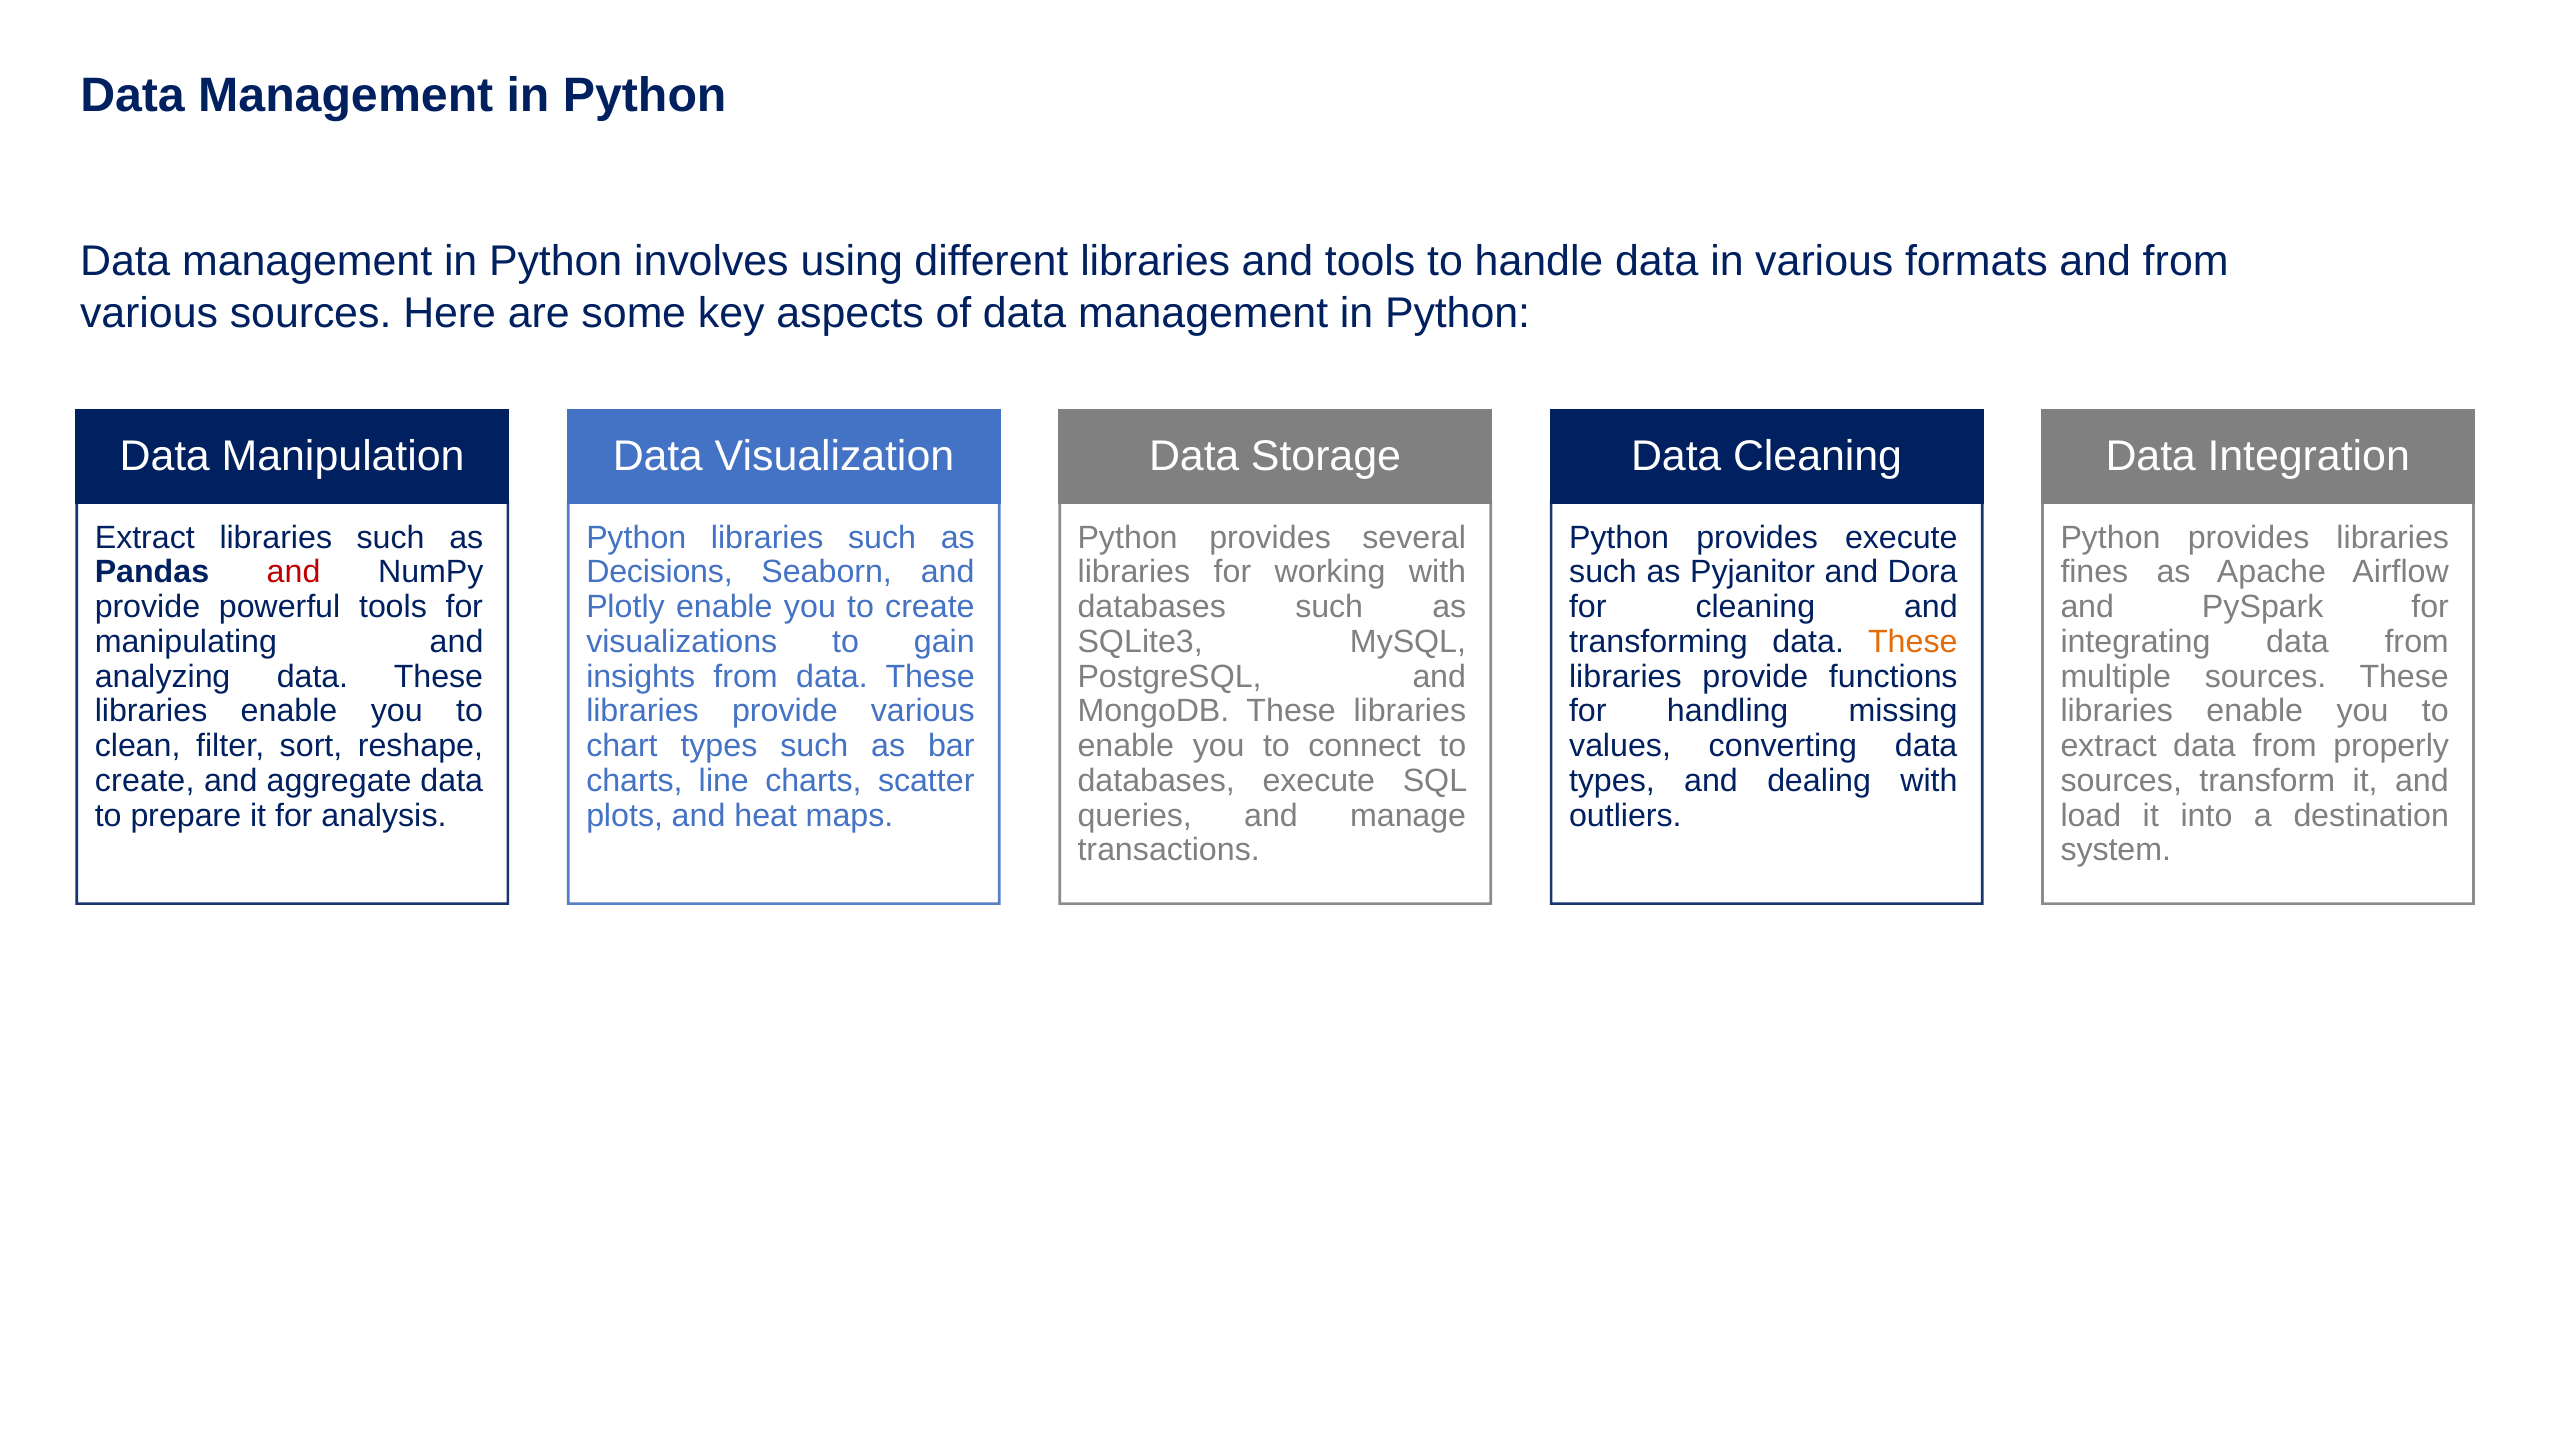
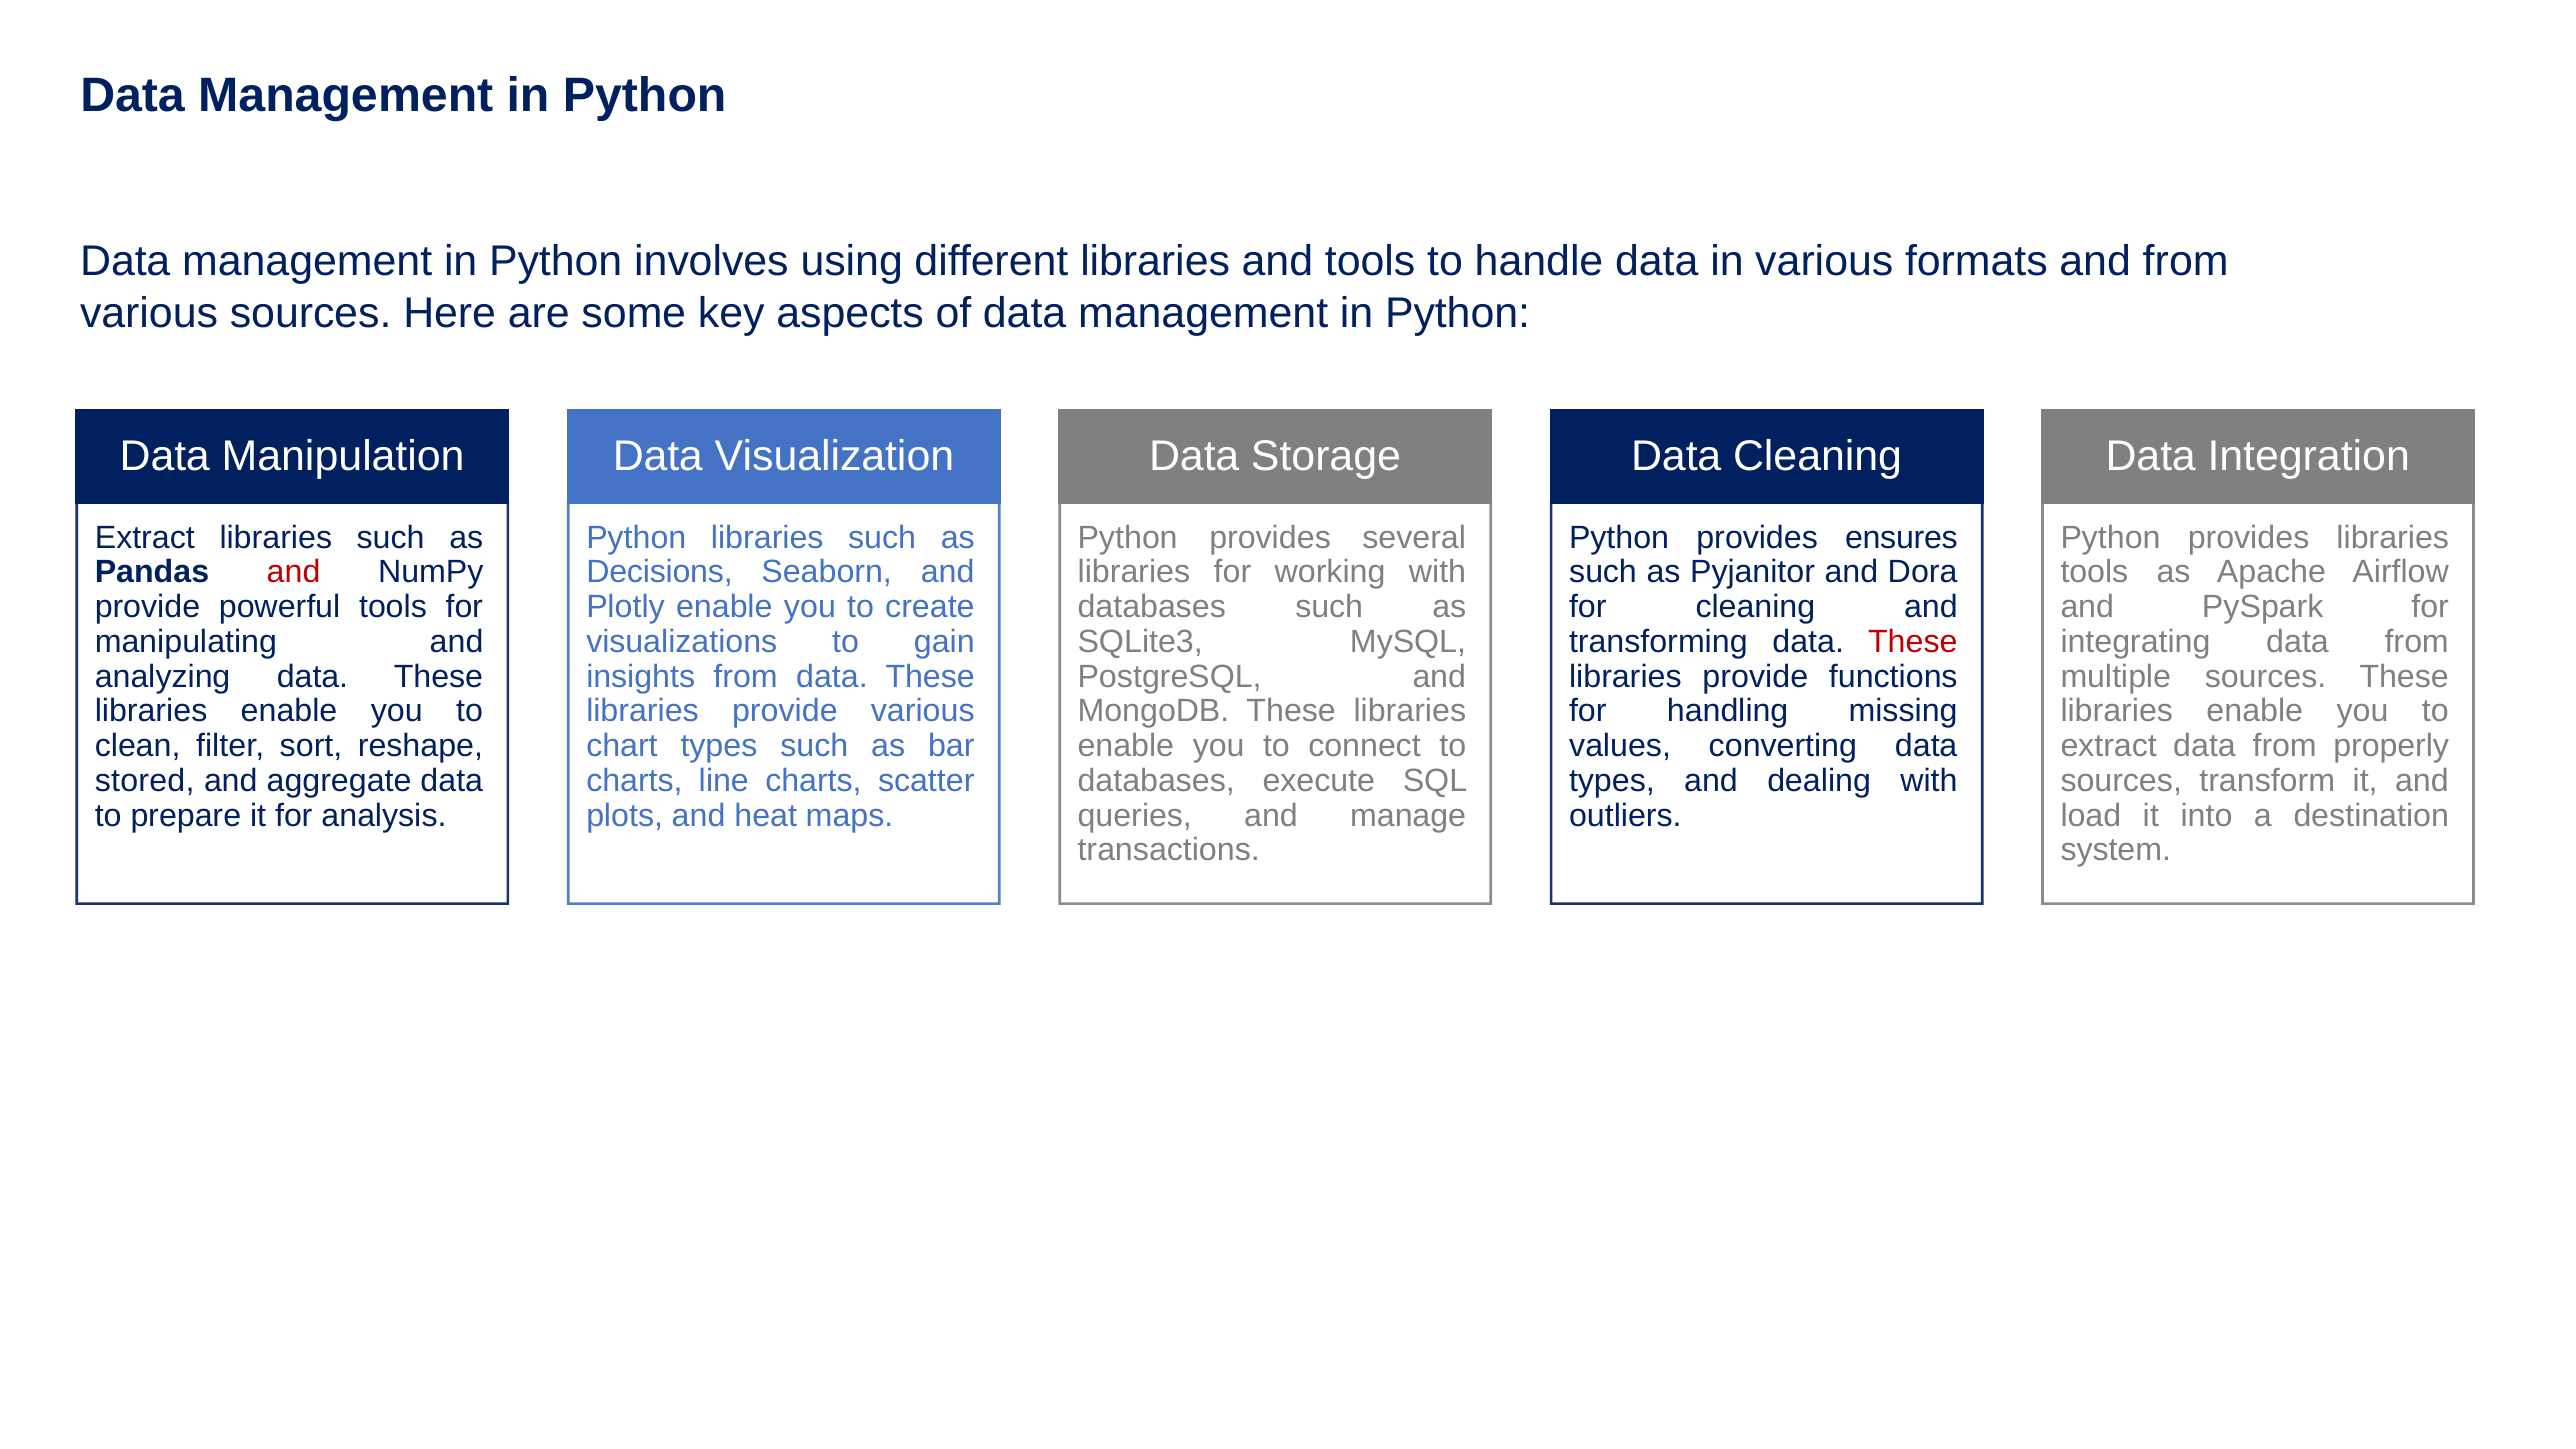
provides execute: execute -> ensures
fines at (2094, 572): fines -> tools
These at (1913, 642) colour: orange -> red
create at (145, 781): create -> stored
